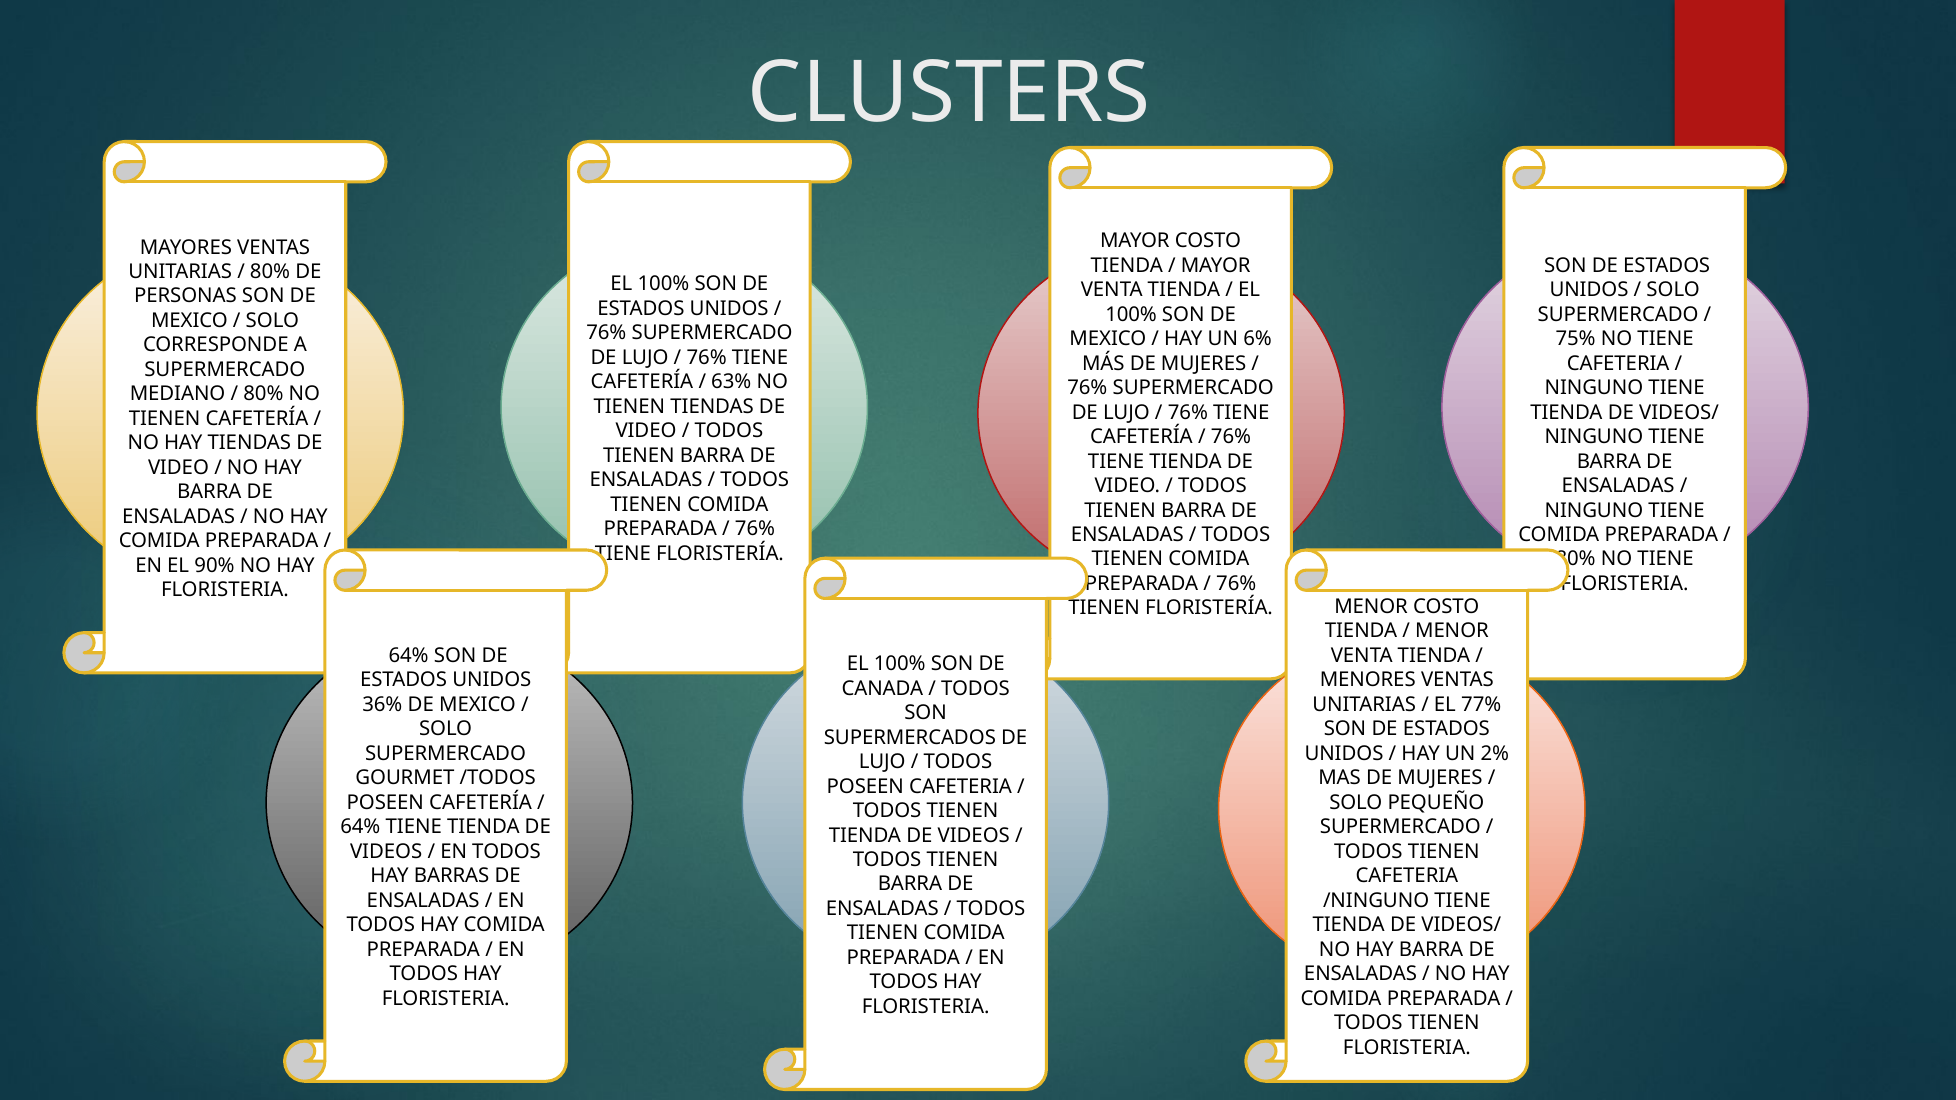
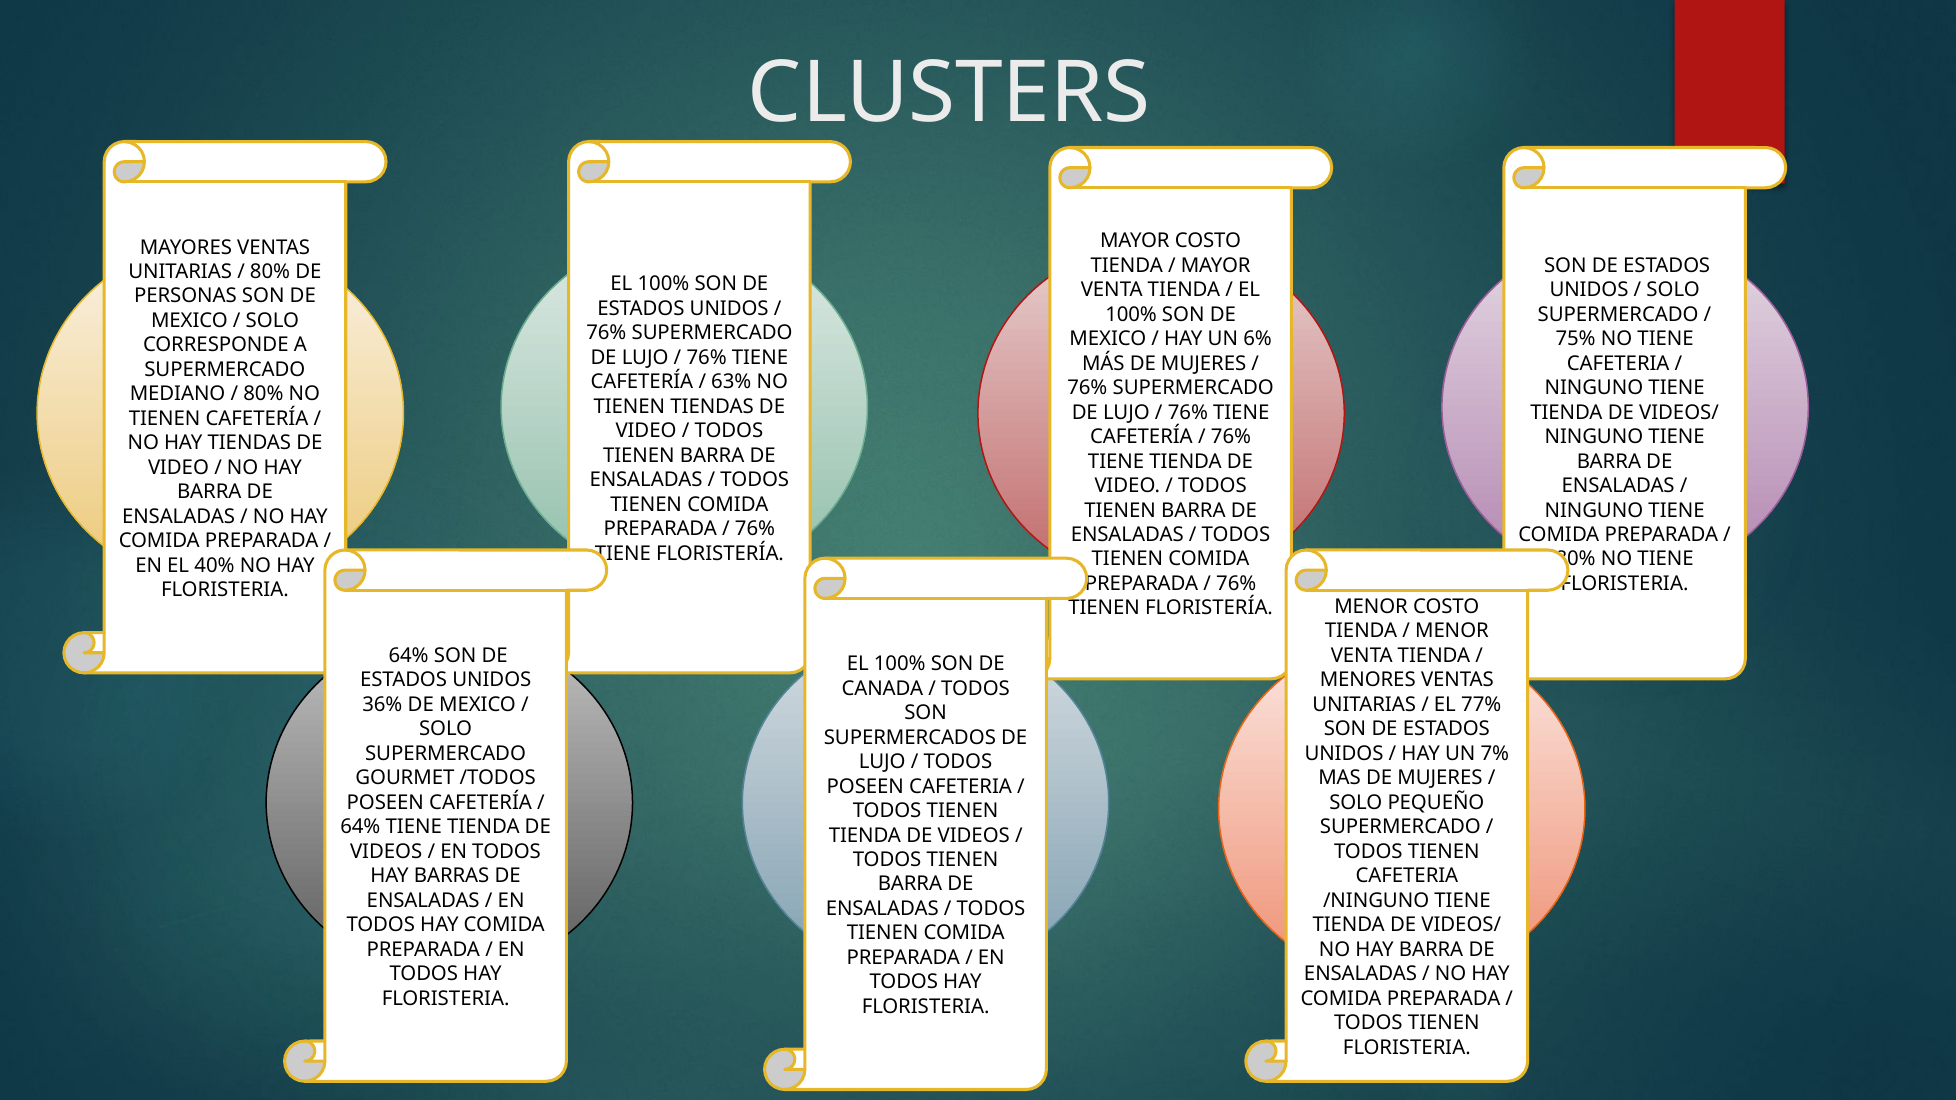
90%: 90% -> 40%
2%: 2% -> 7%
